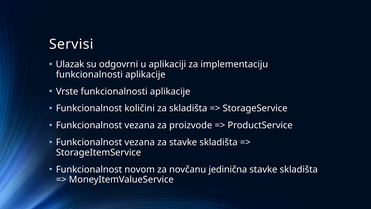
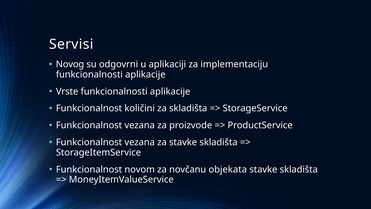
Ulazak: Ulazak -> Novog
jedinična: jedinična -> objekata
